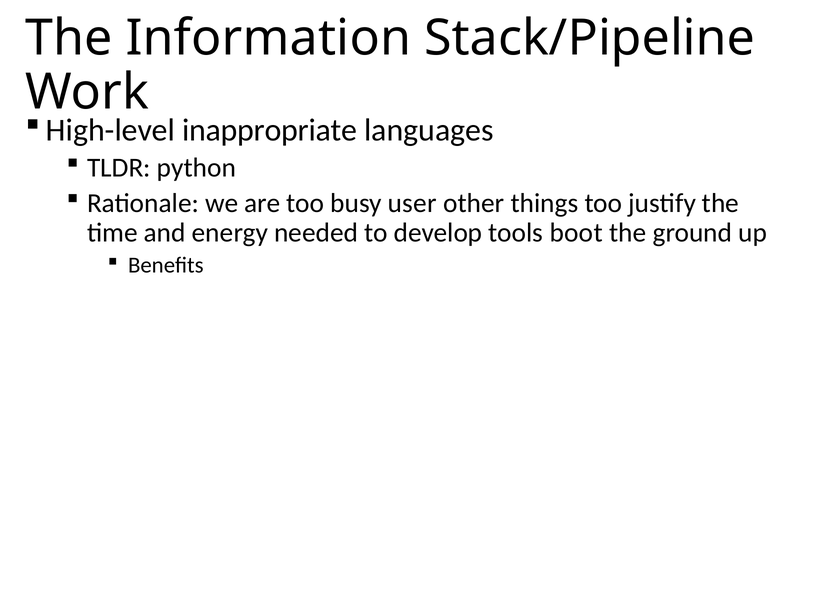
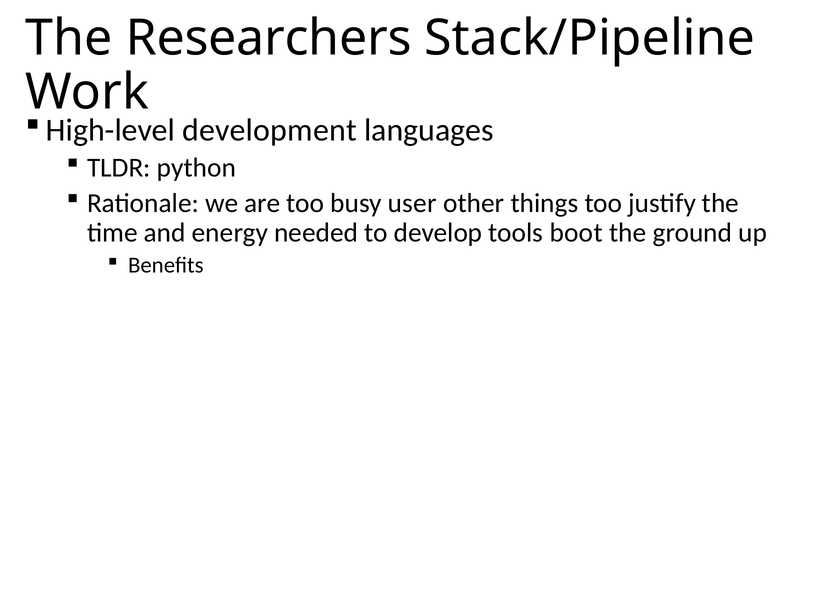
Information: Information -> Researchers
inappropriate: inappropriate -> development
